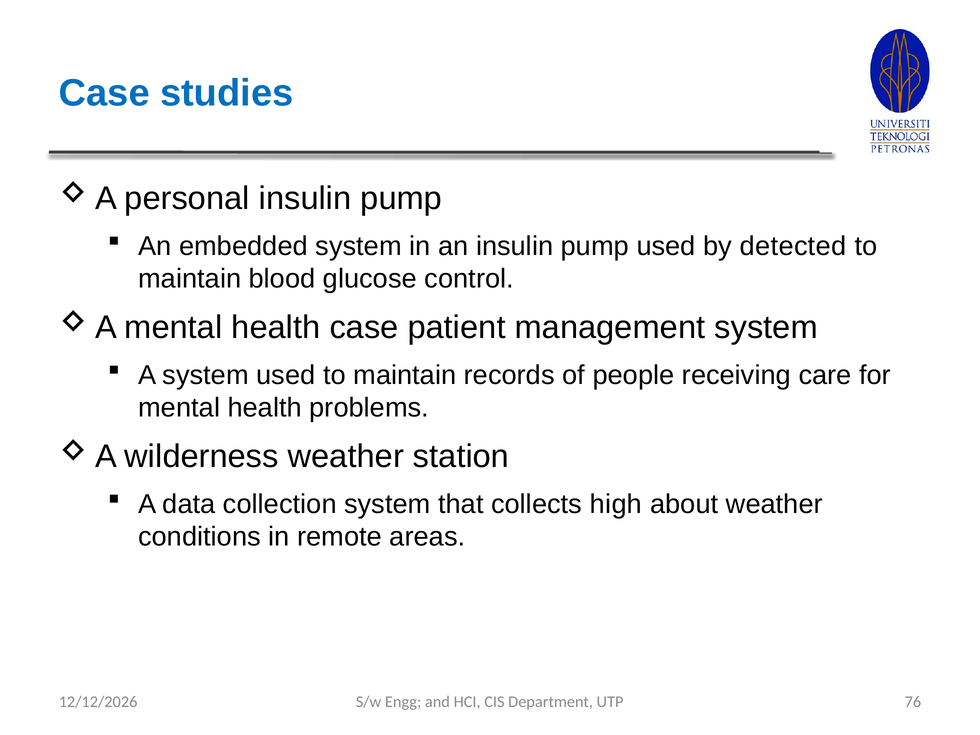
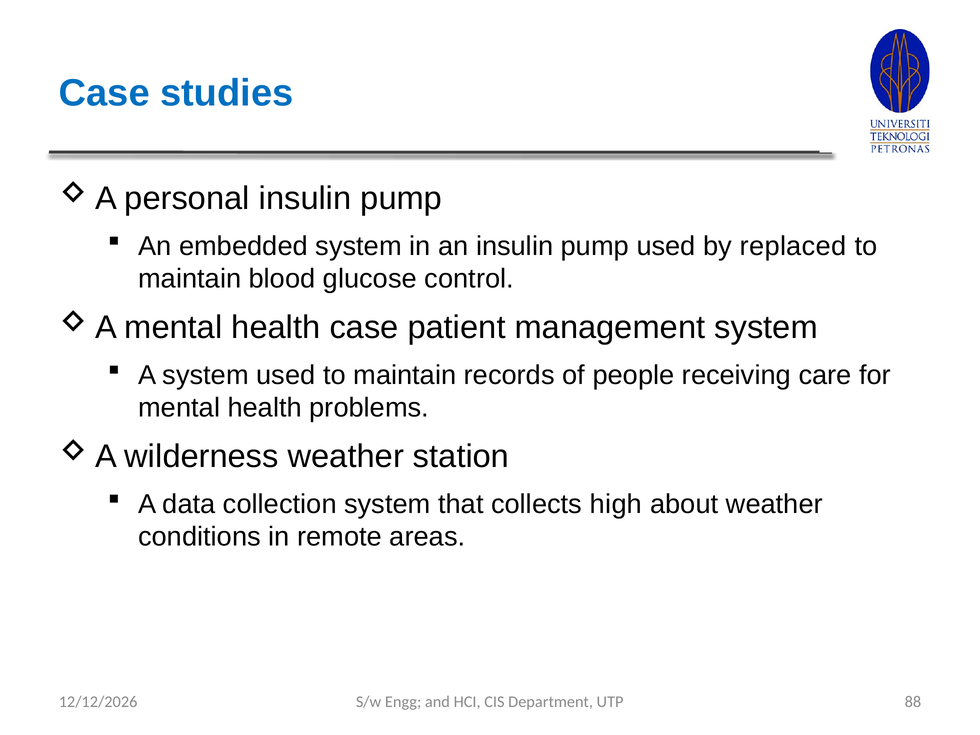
detected: detected -> replaced
76: 76 -> 88
